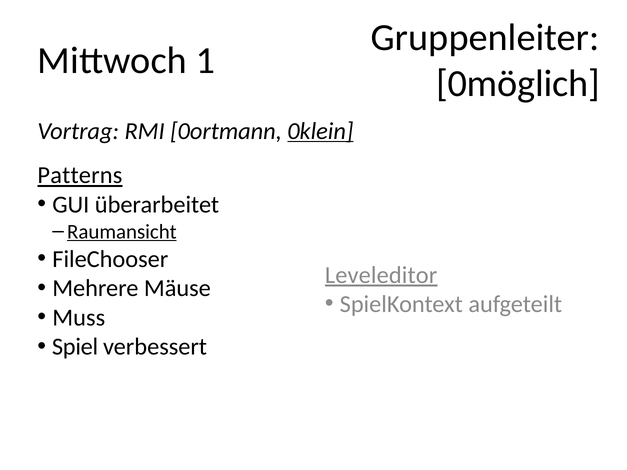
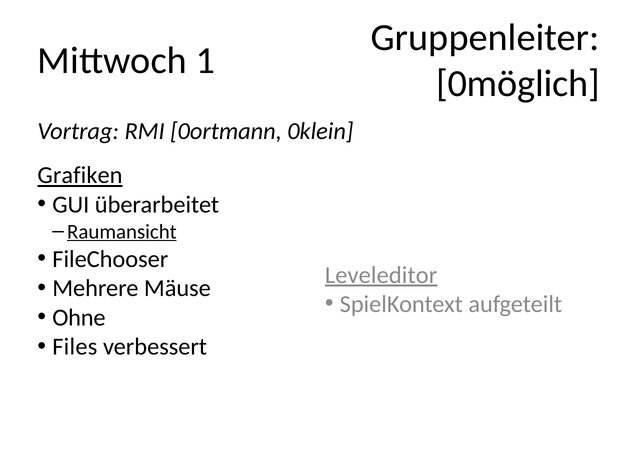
0klein underline: present -> none
Patterns: Patterns -> Grafiken
Muss: Muss -> Ohne
Spiel: Spiel -> Files
